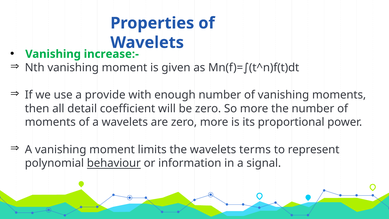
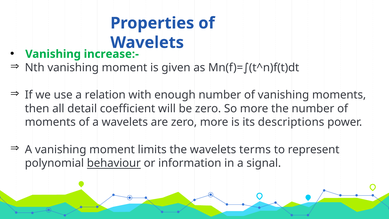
provide: provide -> relation
proportional: proportional -> descriptions
